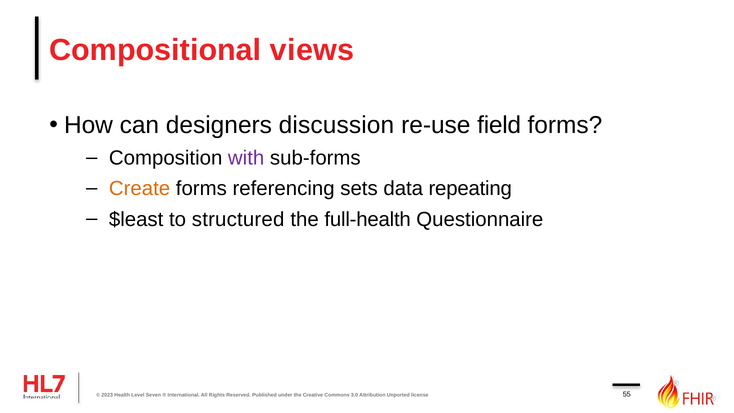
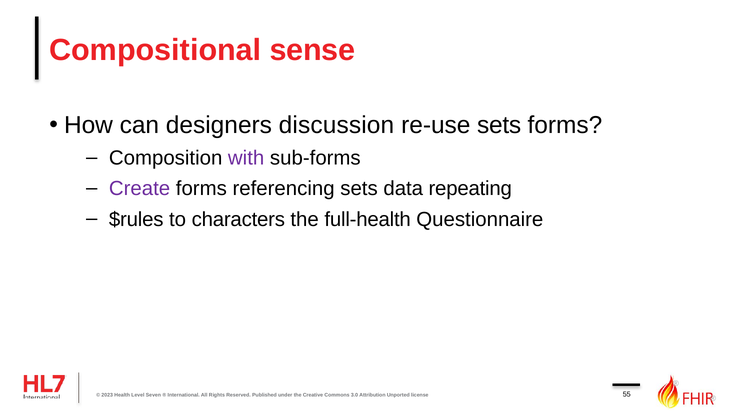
views: views -> sense
re-use field: field -> sets
Create colour: orange -> purple
$least: $least -> $rules
structured: structured -> characters
